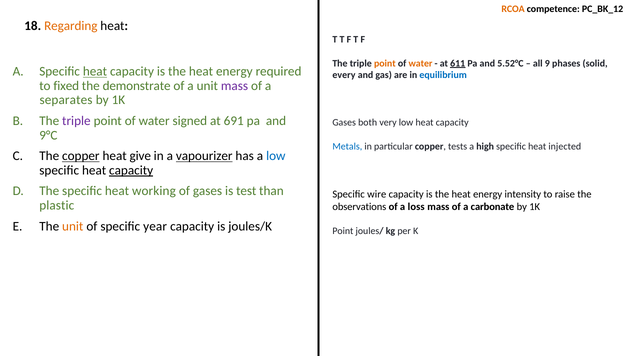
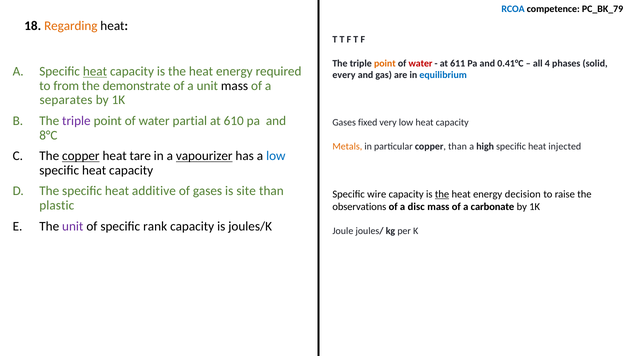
RCOA colour: orange -> blue
PC_BK_12: PC_BK_12 -> PC_BK_79
water at (420, 63) colour: orange -> red
611 underline: present -> none
5.52°C: 5.52°C -> 0.41°C
9: 9 -> 4
fixed: fixed -> from
mass at (234, 86) colour: purple -> black
signed: signed -> partial
691: 691 -> 610
both: both -> fixed
9°C: 9°C -> 8°C
Metals colour: blue -> orange
copper tests: tests -> than
give: give -> tare
capacity at (131, 170) underline: present -> none
working: working -> additive
test: test -> site
the at (442, 194) underline: none -> present
intensity: intensity -> decision
loss: loss -> disc
unit at (73, 226) colour: orange -> purple
year: year -> rank
Point at (343, 231): Point -> Joule
